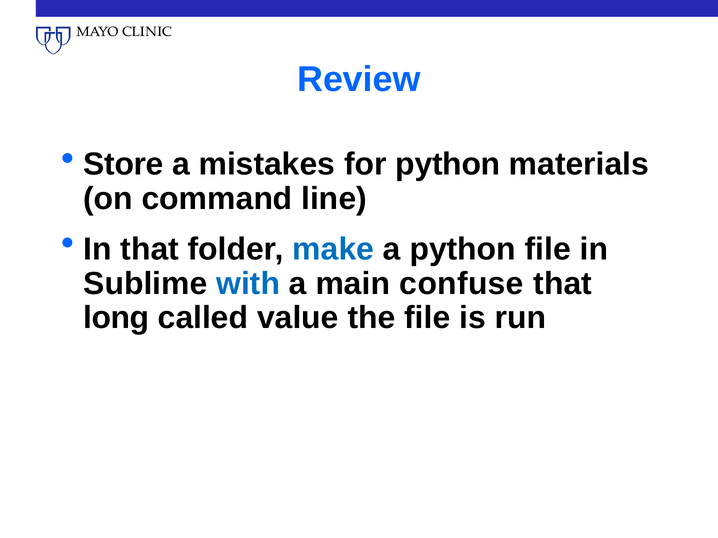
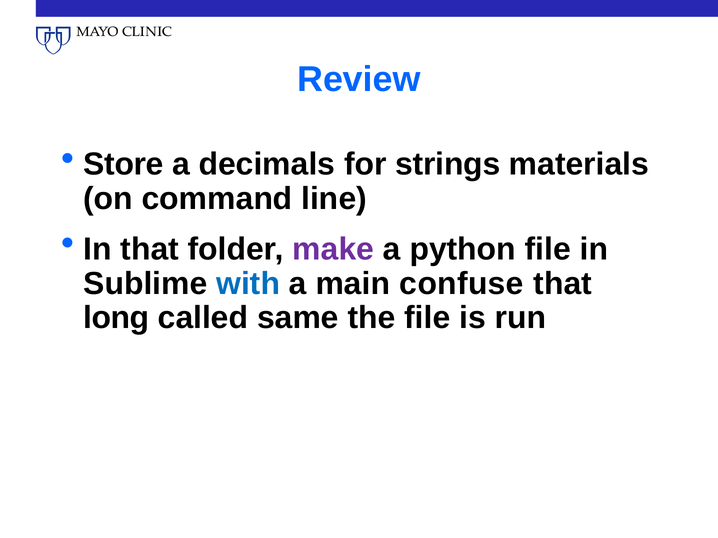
mistakes: mistakes -> decimals
for python: python -> strings
make colour: blue -> purple
value: value -> same
